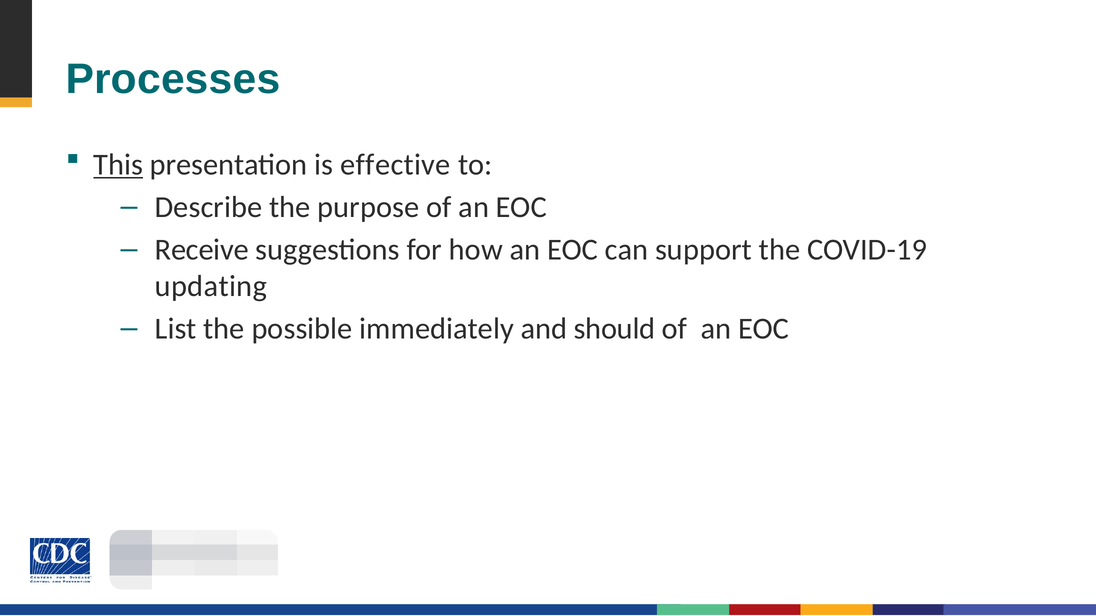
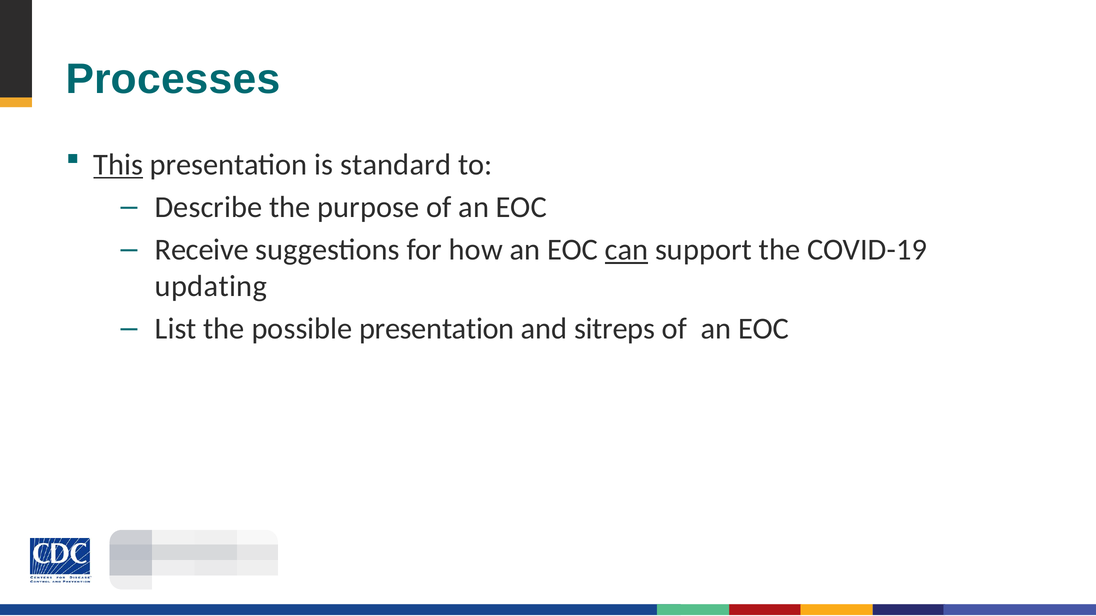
effective: effective -> standard
can underline: none -> present
possible immediately: immediately -> presentation
should: should -> sitreps
